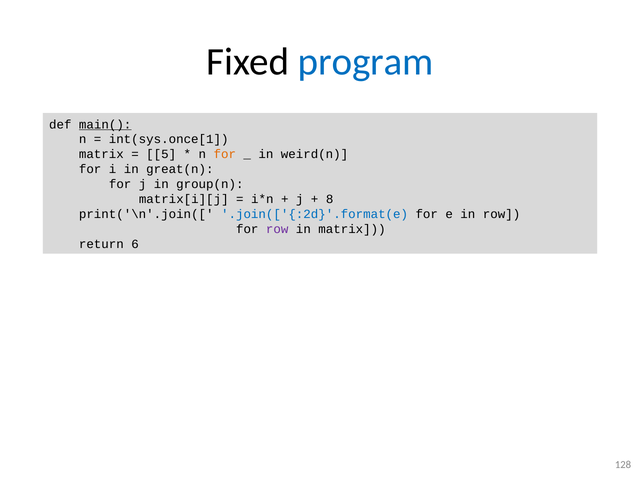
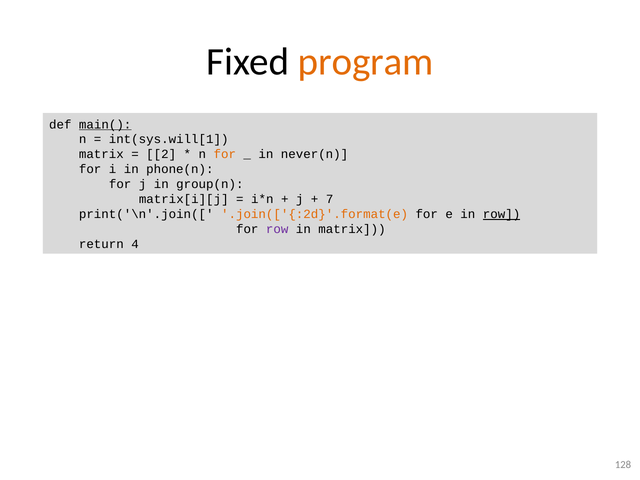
program colour: blue -> orange
int(sys.once[1: int(sys.once[1 -> int(sys.will[1
5: 5 -> 2
weird(n: weird(n -> never(n
great(n: great(n -> phone(n
8: 8 -> 7
.join(['{:2d}'.format(e colour: blue -> orange
row at (502, 214) underline: none -> present
6: 6 -> 4
